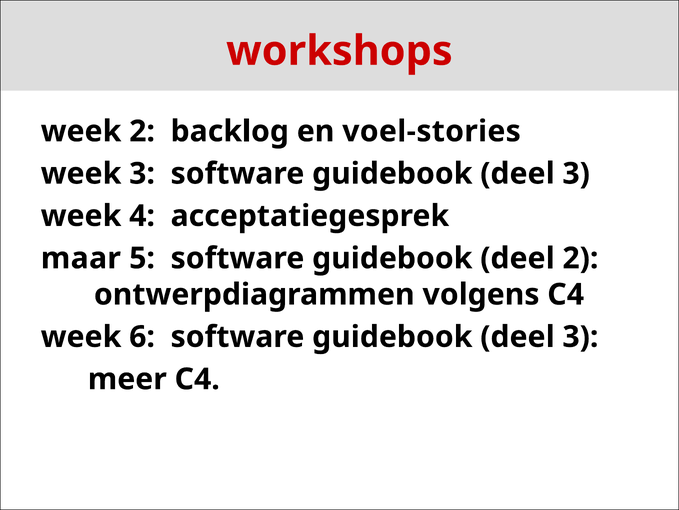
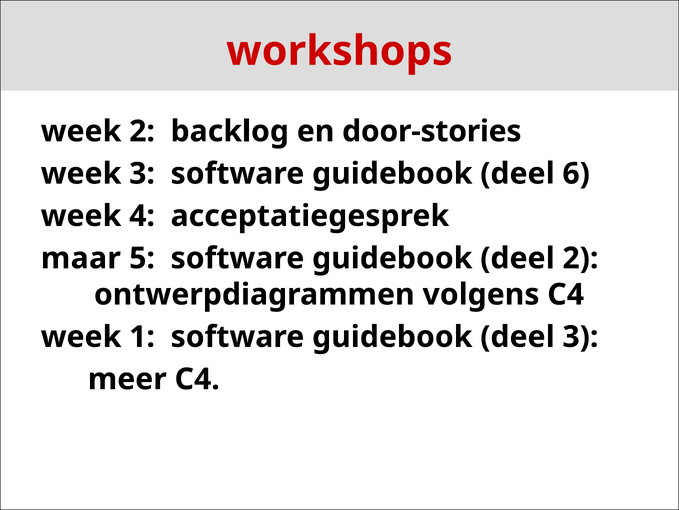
voel-stories: voel-stories -> door-stories
3 at (576, 173): 3 -> 6
6: 6 -> 1
